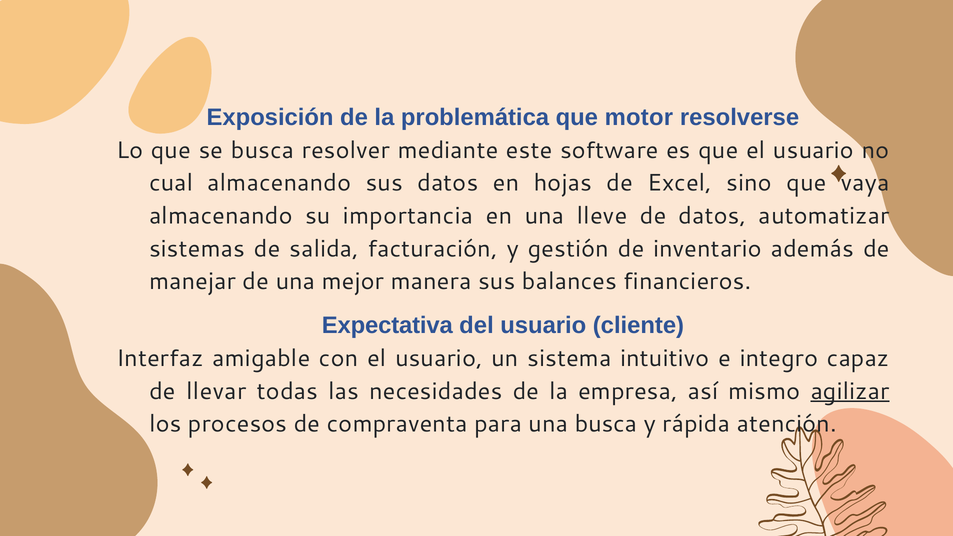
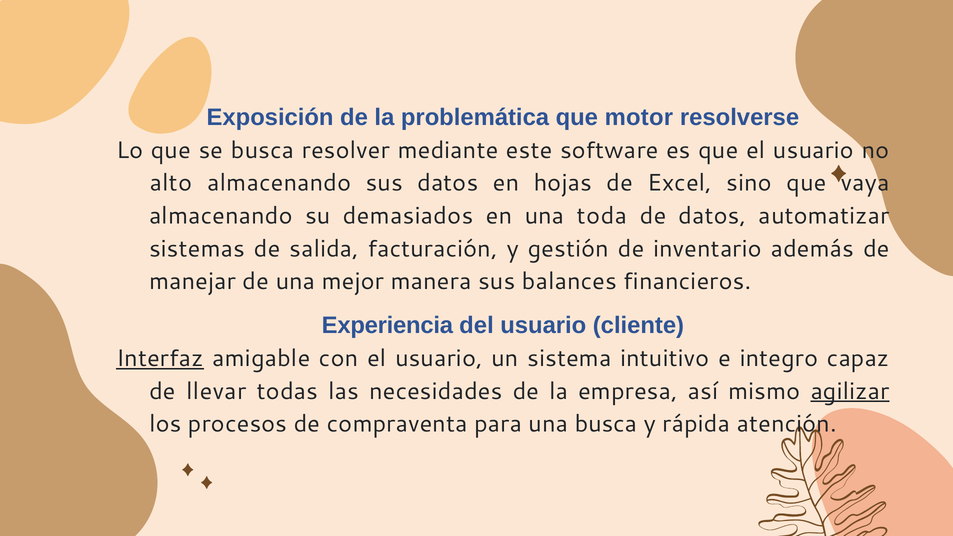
cual: cual -> alto
importancia: importancia -> demasiados
lleve: lleve -> toda
Expectativa: Expectativa -> Experiencia
Interfaz underline: none -> present
